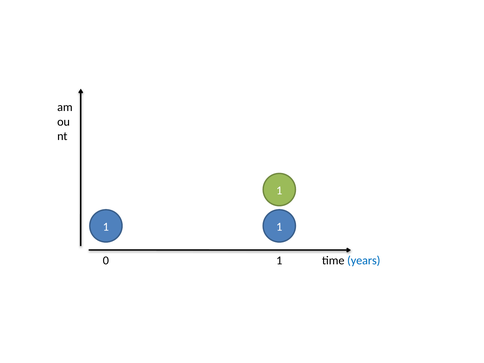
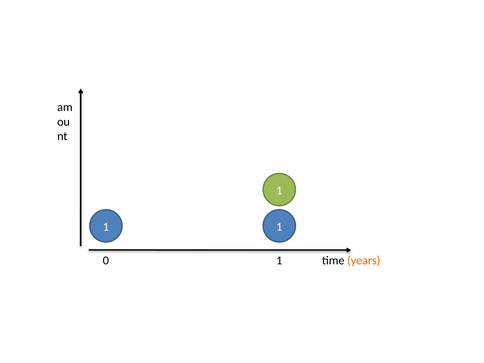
years colour: blue -> orange
